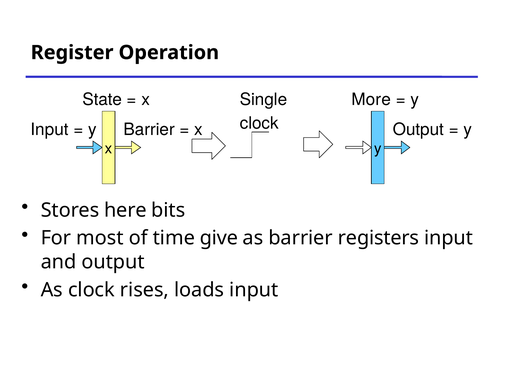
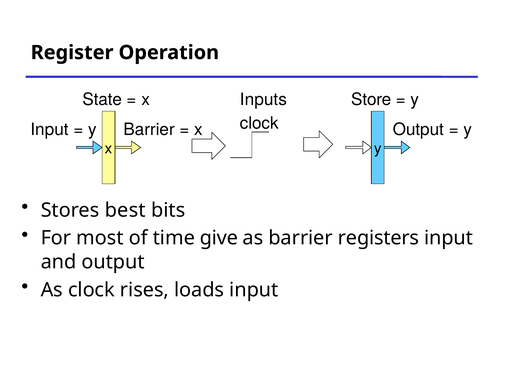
Single: Single -> Inputs
More: More -> Store
here: here -> best
